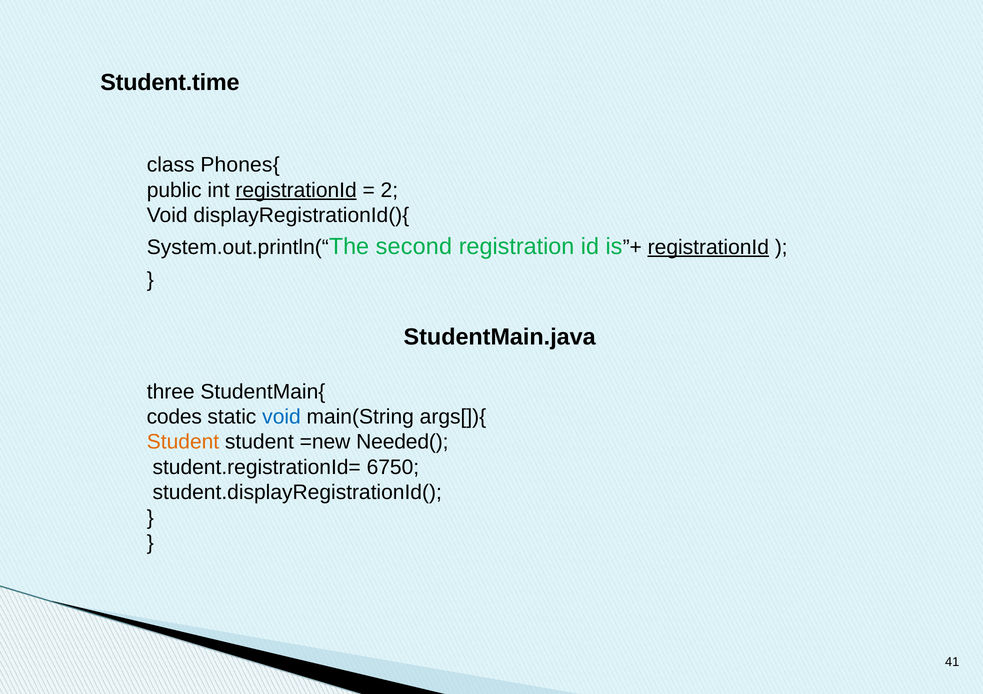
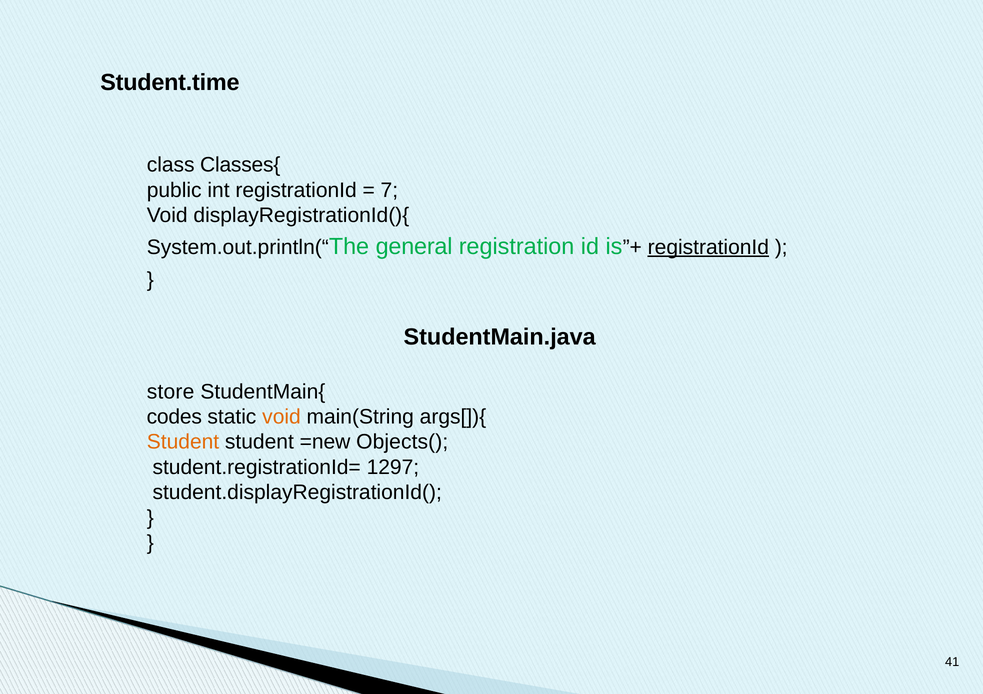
Phones{: Phones{ -> Classes{
registrationId at (296, 190) underline: present -> none
2: 2 -> 7
second: second -> general
three: three -> store
void at (282, 417) colour: blue -> orange
Needed(: Needed( -> Objects(
6750: 6750 -> 1297
